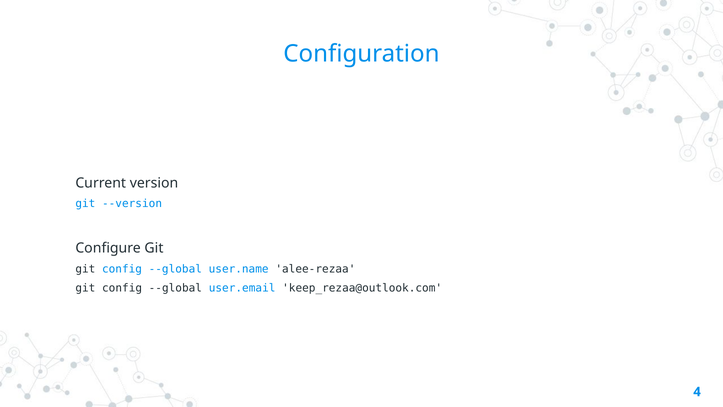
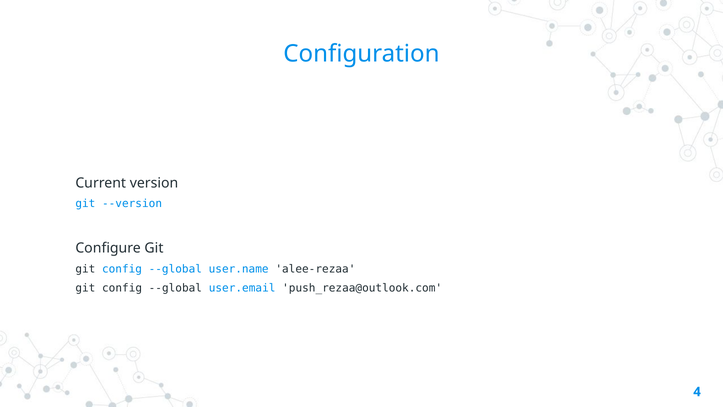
keep_rezaa@outlook.com: keep_rezaa@outlook.com -> push_rezaa@outlook.com
